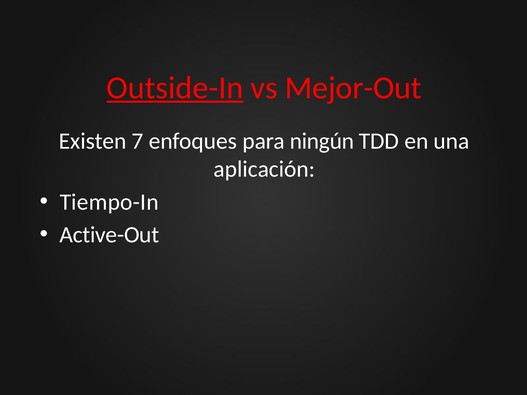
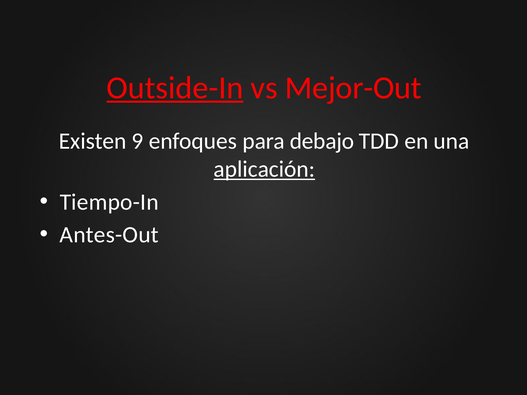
7: 7 -> 9
ningún: ningún -> debajo
aplicación underline: none -> present
Active-Out: Active-Out -> Antes-Out
